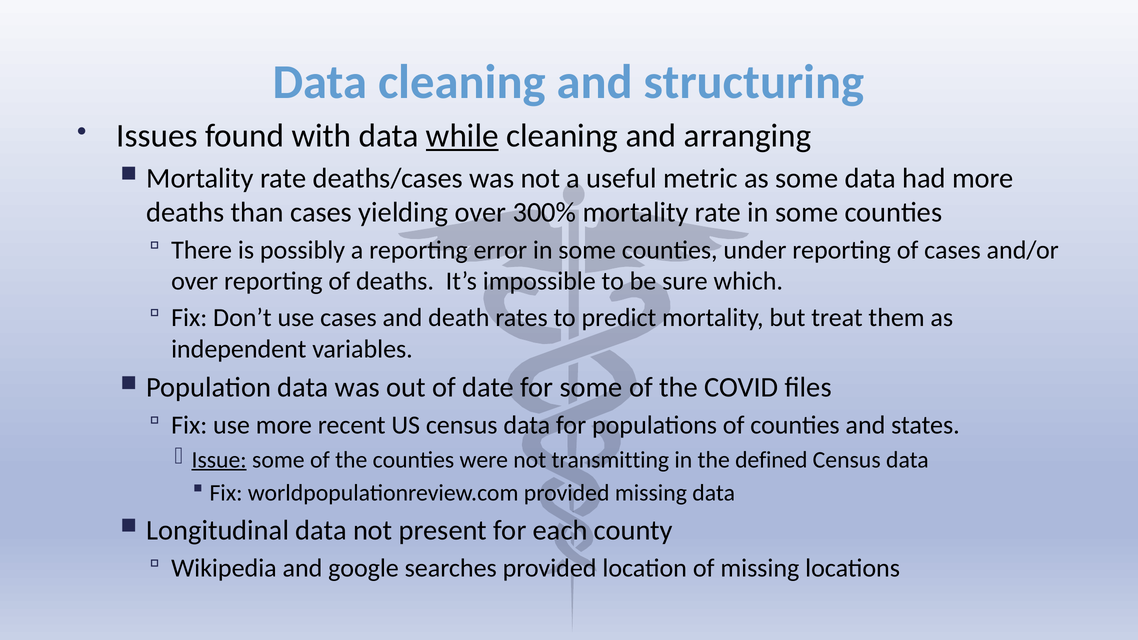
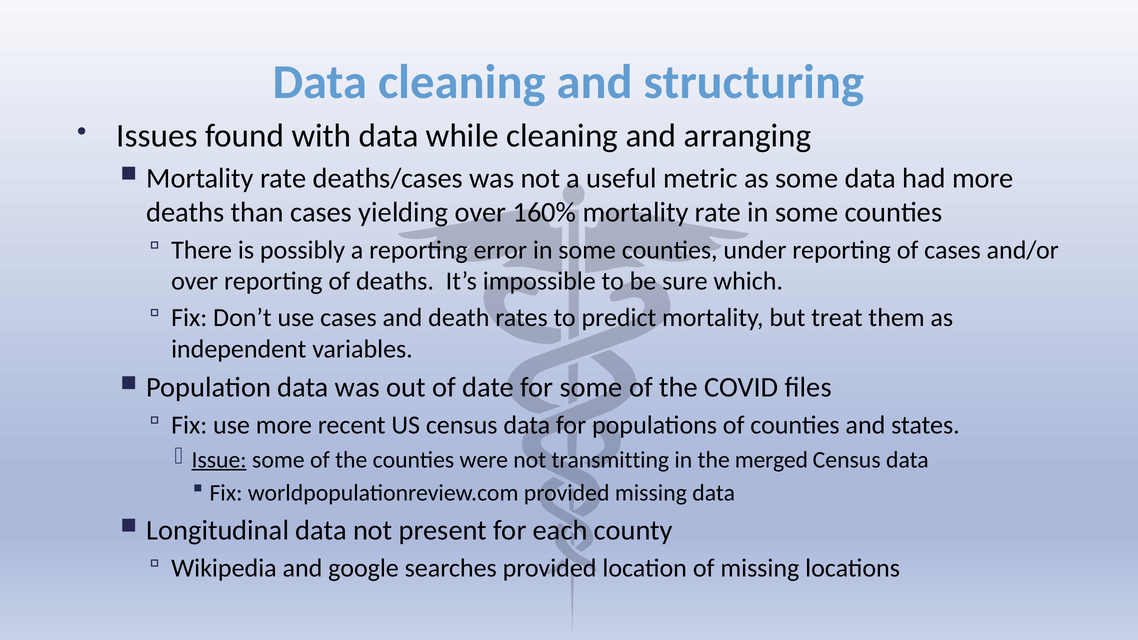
while underline: present -> none
300%: 300% -> 160%
defined: defined -> merged
